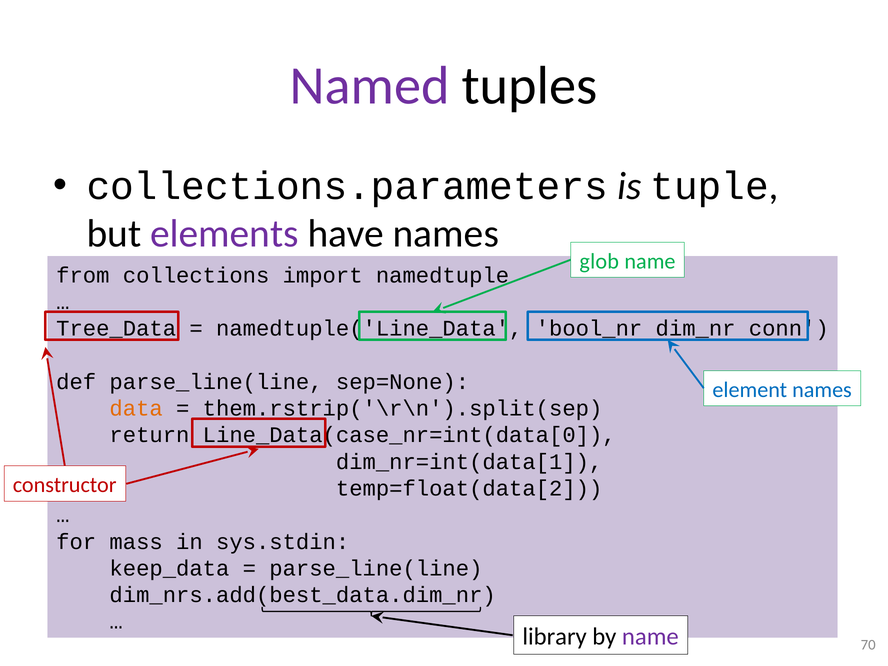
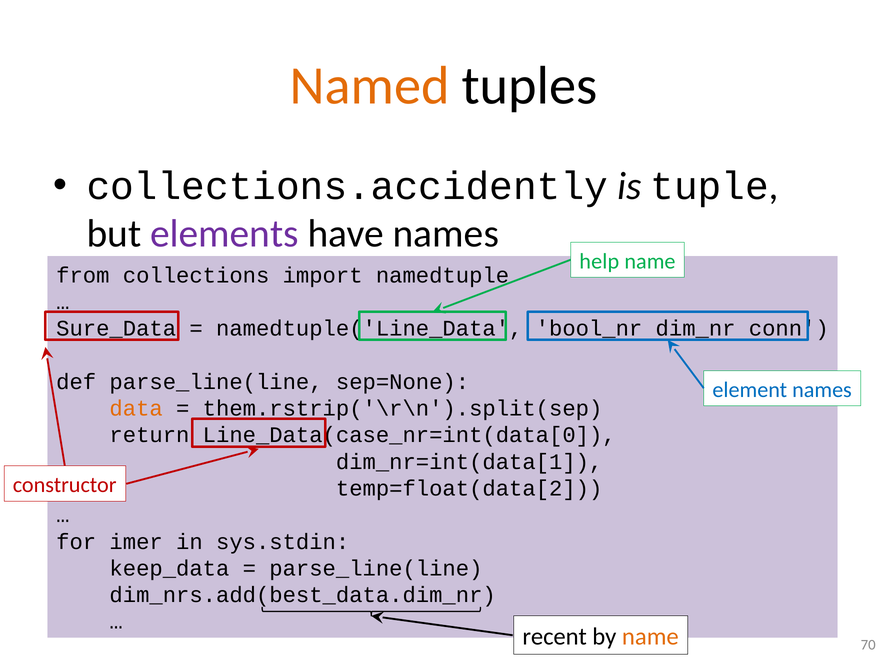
Named colour: purple -> orange
collections.parameters: collections.parameters -> collections.accidently
glob: glob -> help
Tree_Data: Tree_Data -> Sure_Data
mass: mass -> imer
library: library -> recent
name at (650, 637) colour: purple -> orange
